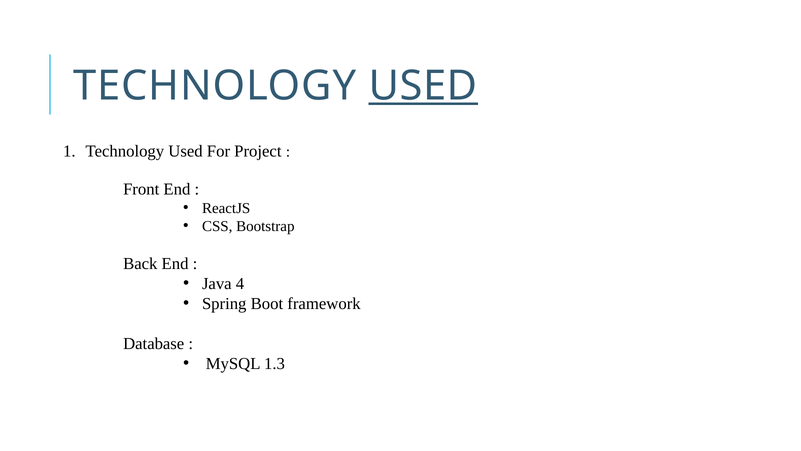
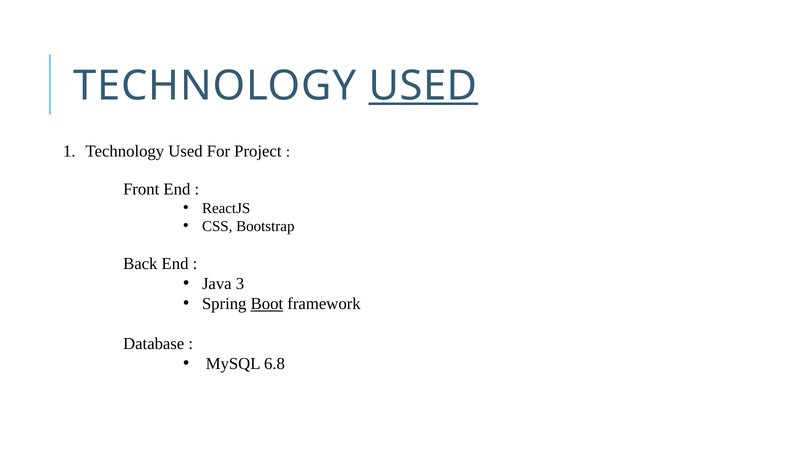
4: 4 -> 3
Boot underline: none -> present
1.3: 1.3 -> 6.8
